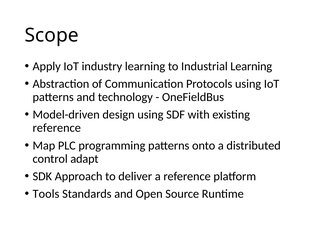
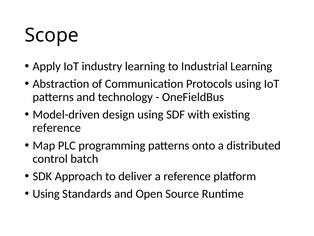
adapt: adapt -> batch
Tools at (46, 193): Tools -> Using
